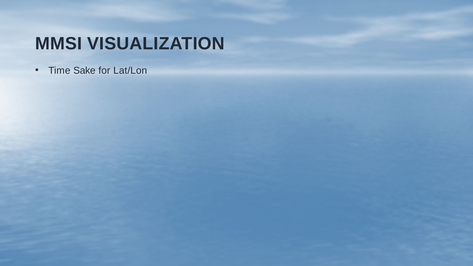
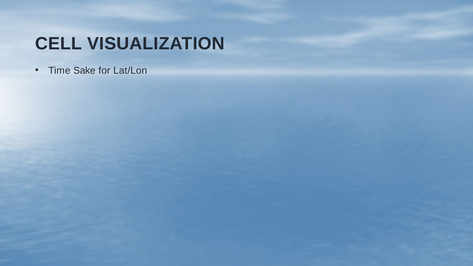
MMSI: MMSI -> CELL
